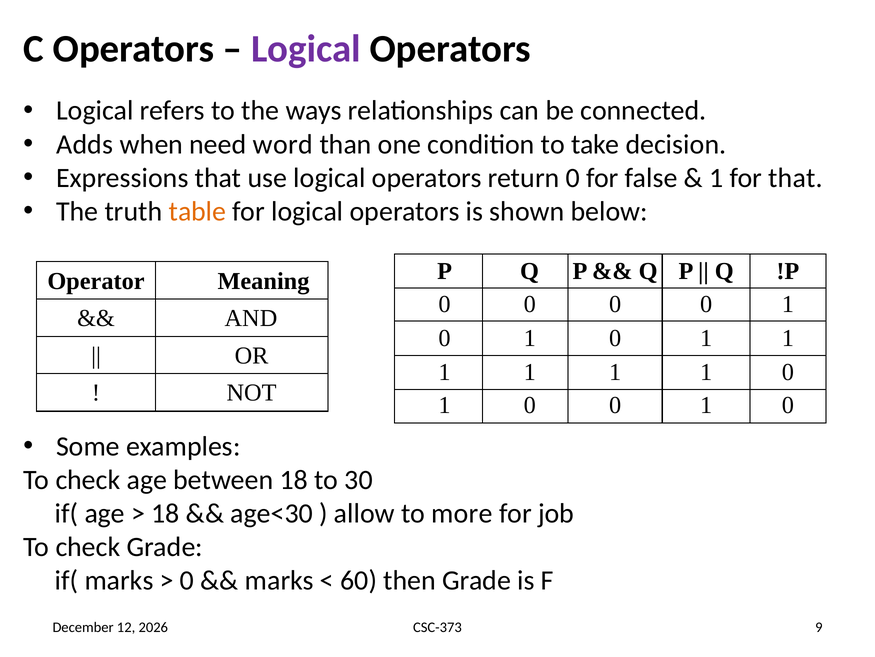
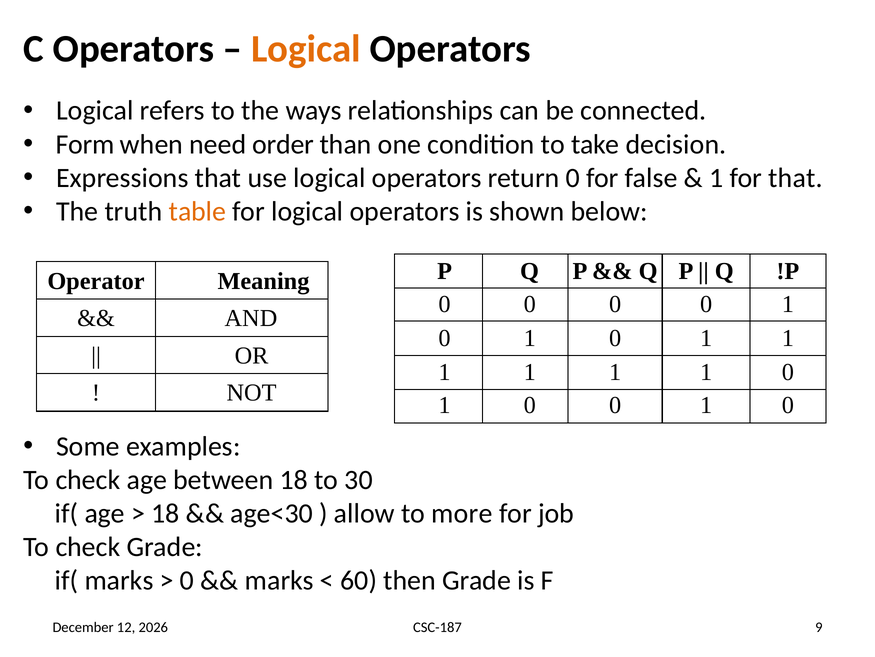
Logical at (306, 49) colour: purple -> orange
Adds: Adds -> Form
word: word -> order
CSC-373: CSC-373 -> CSC-187
